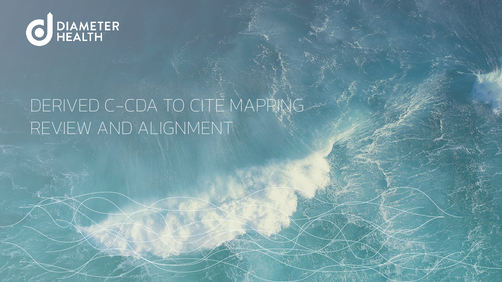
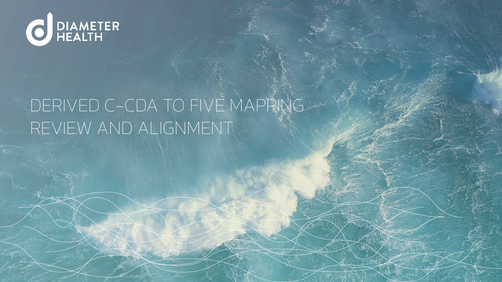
CITE: CITE -> FIVE
